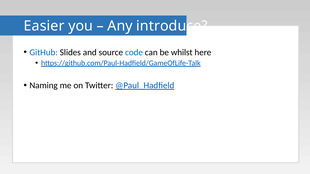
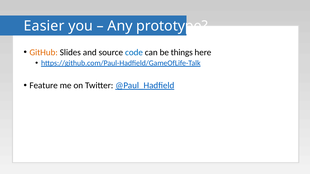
introduce: introduce -> prototype
GitHub colour: blue -> orange
whilst: whilst -> things
Naming: Naming -> Feature
